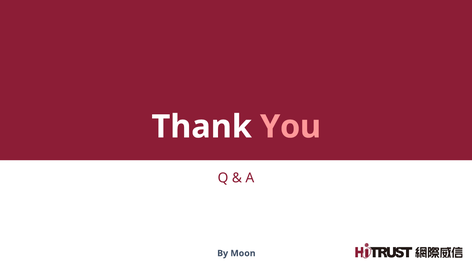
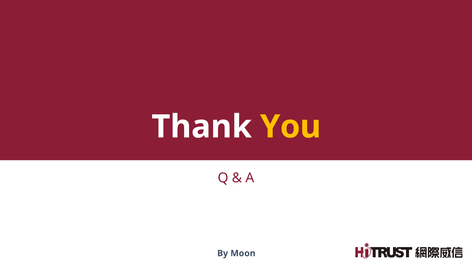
You colour: pink -> yellow
